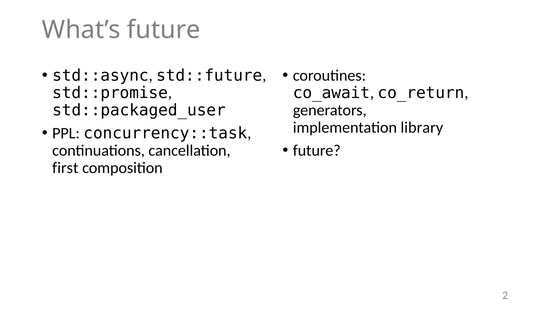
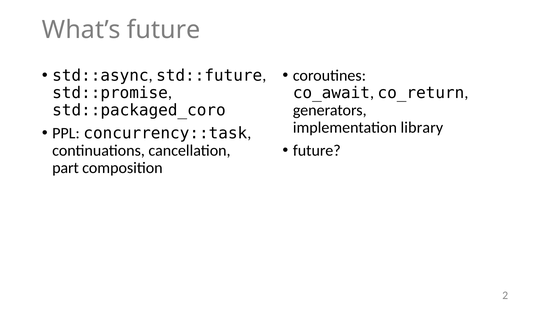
std::packaged_user: std::packaged_user -> std::packaged_coro
first: first -> part
